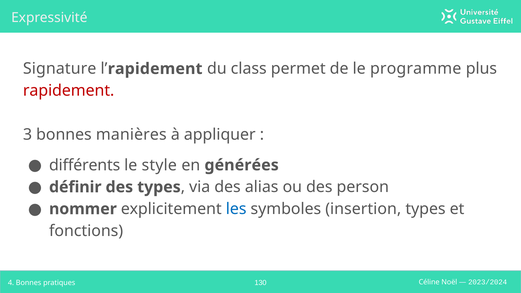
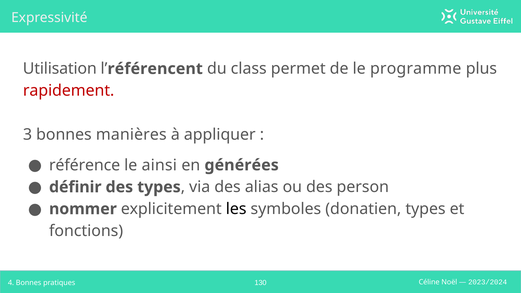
Signature: Signature -> Utilisation
rapidement at (155, 69): rapidement -> référencent
différents: différents -> référence
style: style -> ainsi
les colour: blue -> black
insertion: insertion -> donatien
